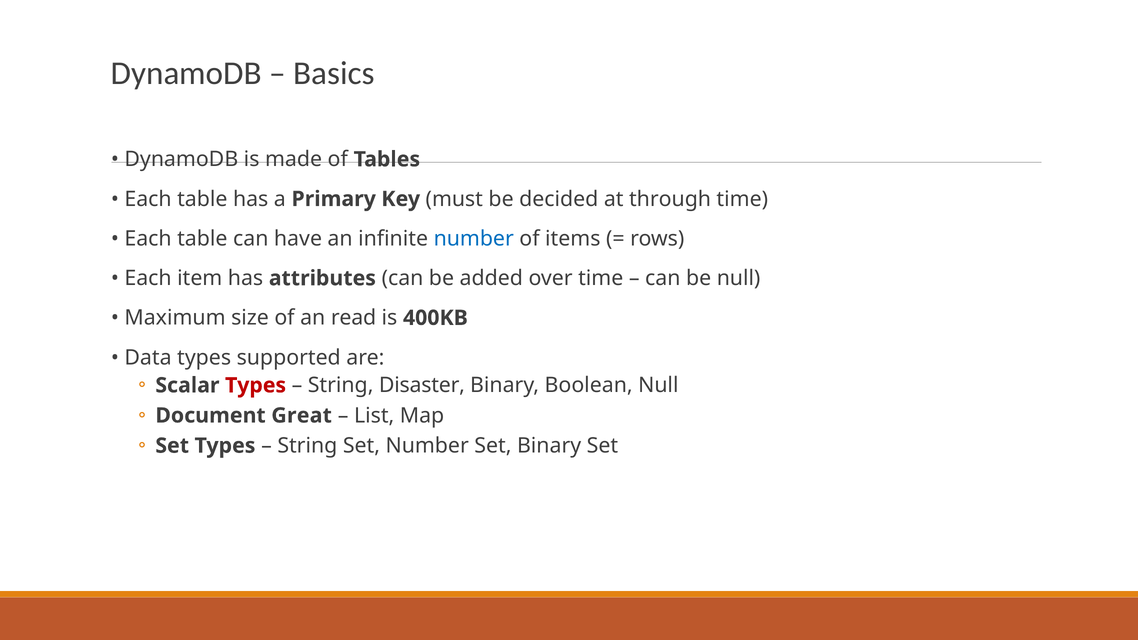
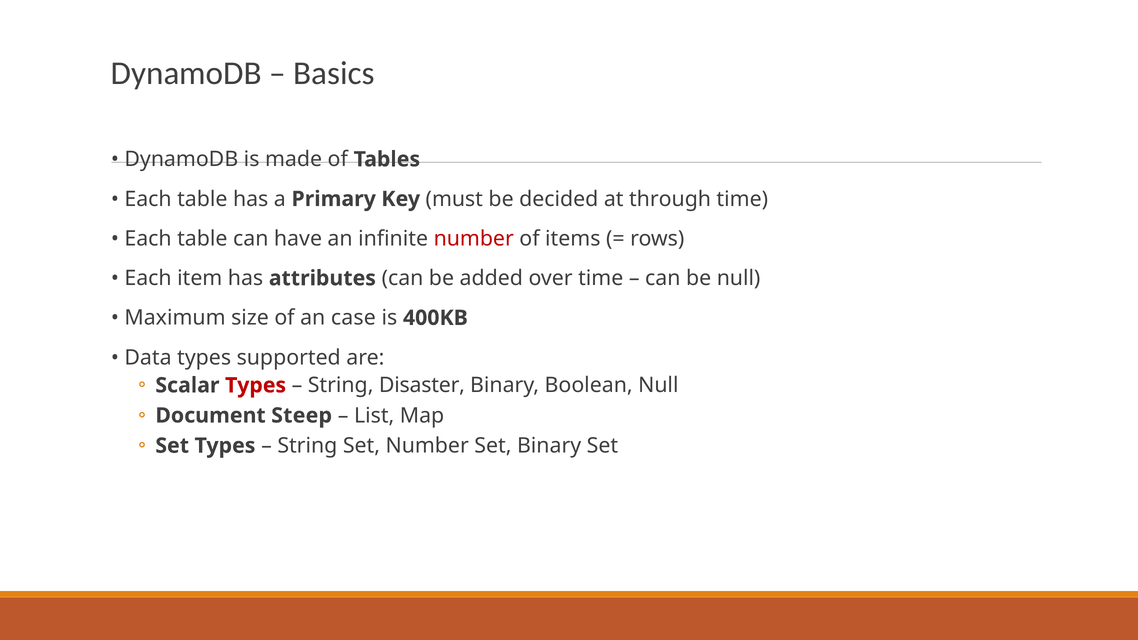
number at (474, 239) colour: blue -> red
read: read -> case
Great: Great -> Steep
